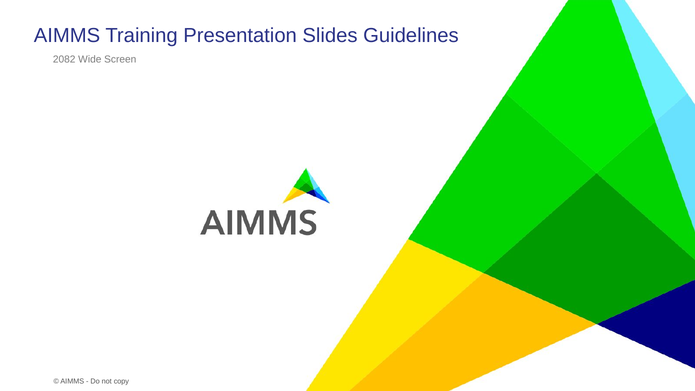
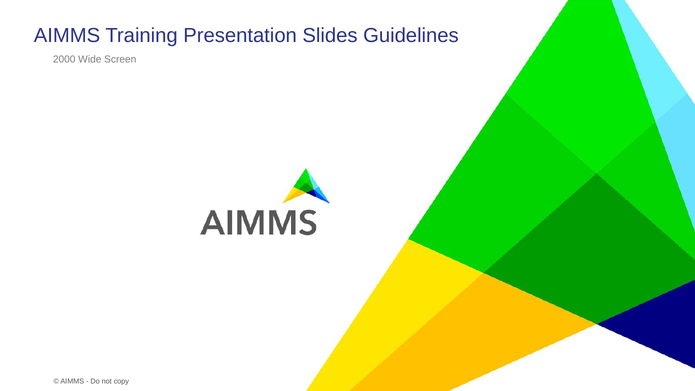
2082: 2082 -> 2000
